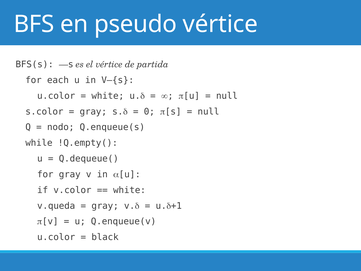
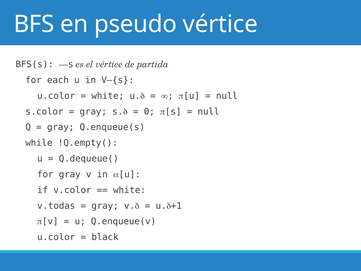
nodo at (61, 127): nodo -> gray
v.queda: v.queda -> v.todas
